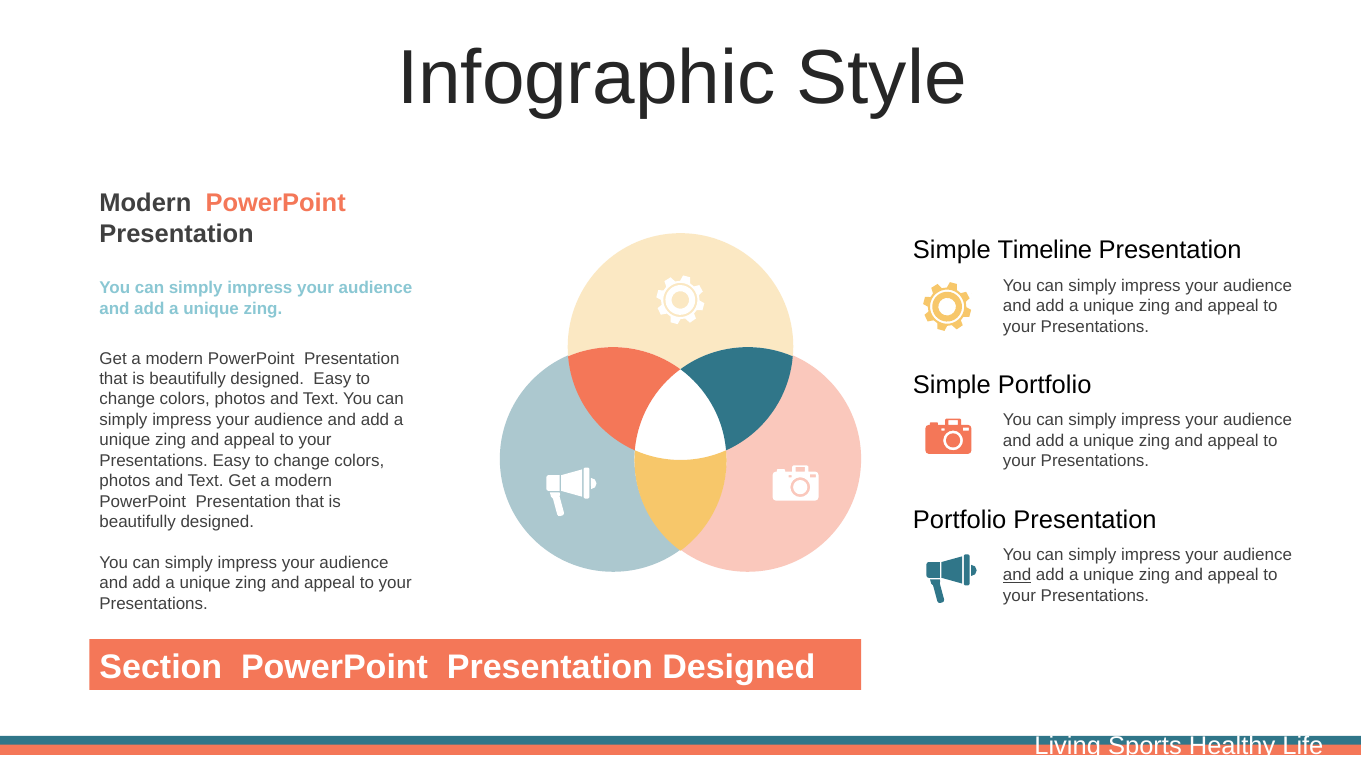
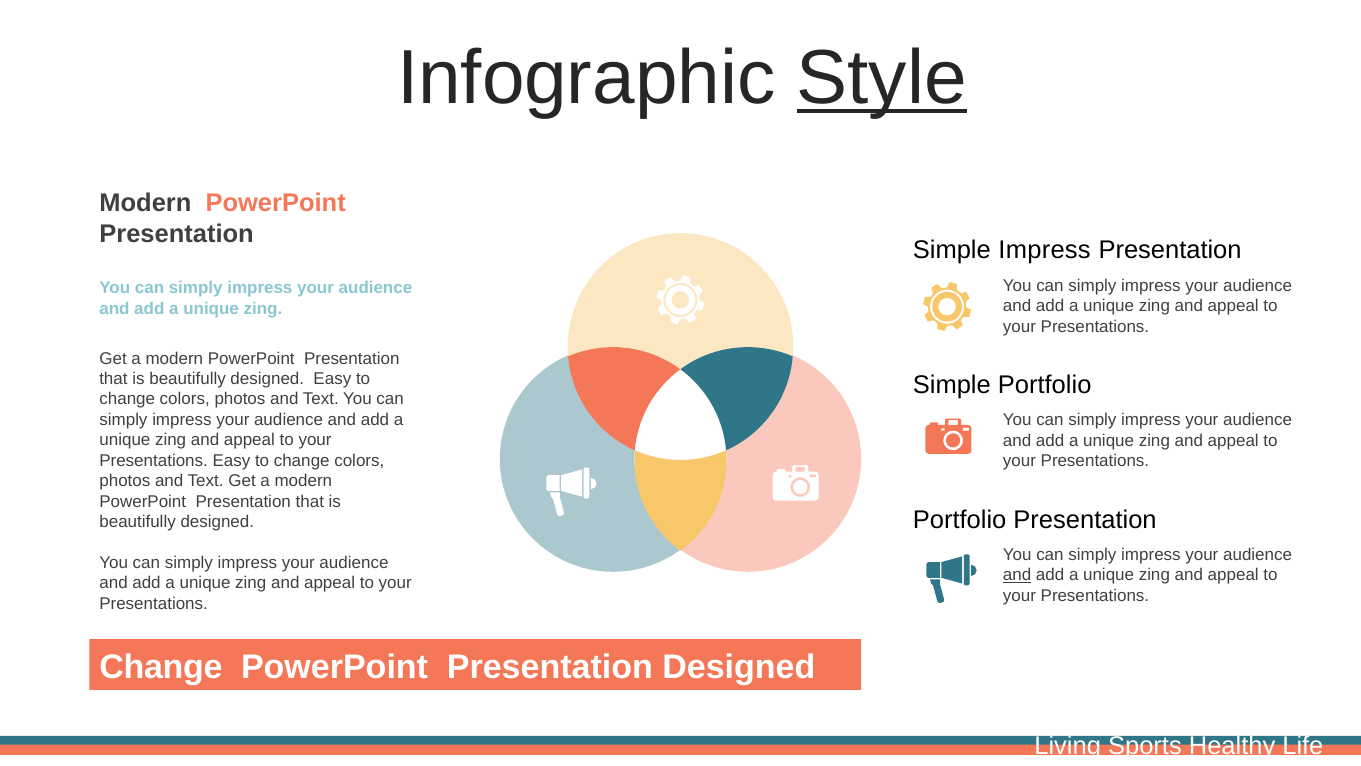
Style underline: none -> present
Simple Timeline: Timeline -> Impress
Section at (161, 667): Section -> Change
